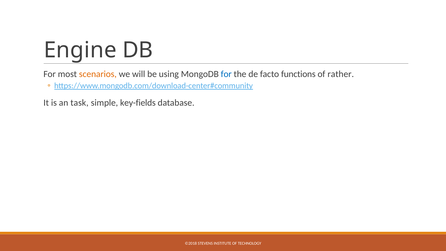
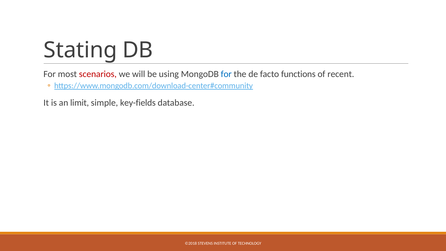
Engine: Engine -> Stating
scenarios colour: orange -> red
rather: rather -> recent
task: task -> limit
